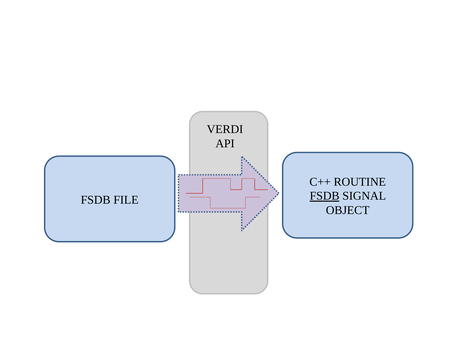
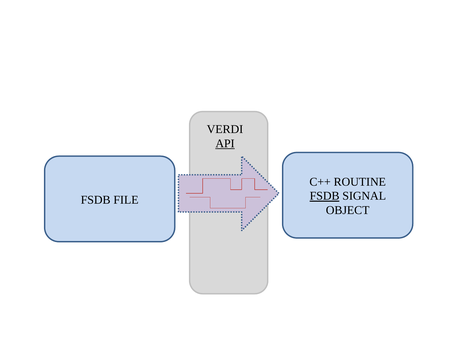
API underline: none -> present
